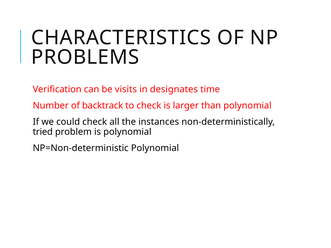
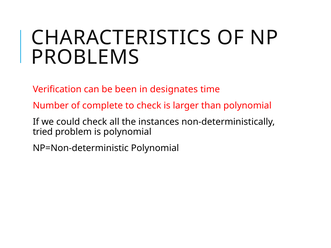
visits: visits -> been
backtrack: backtrack -> complete
